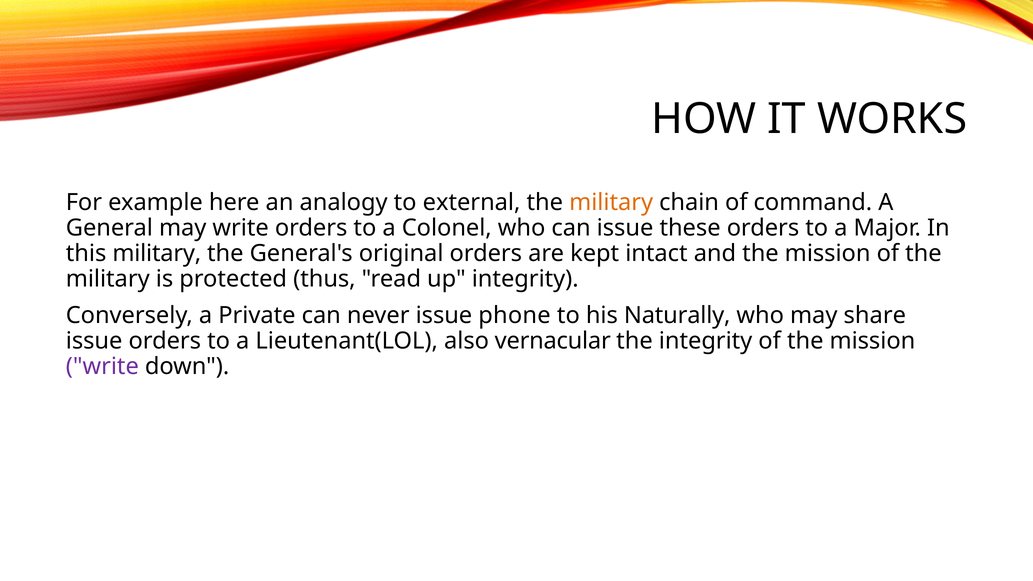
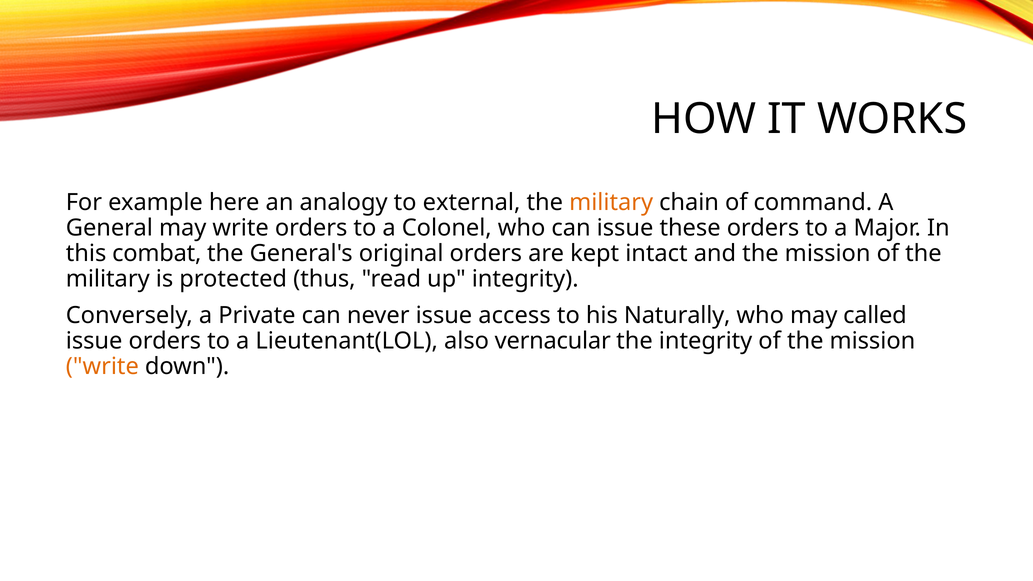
this military: military -> combat
phone: phone -> access
share: share -> called
write at (102, 366) colour: purple -> orange
